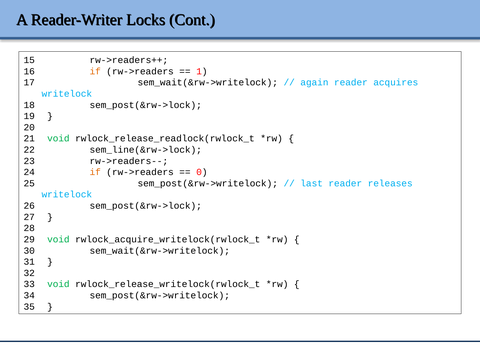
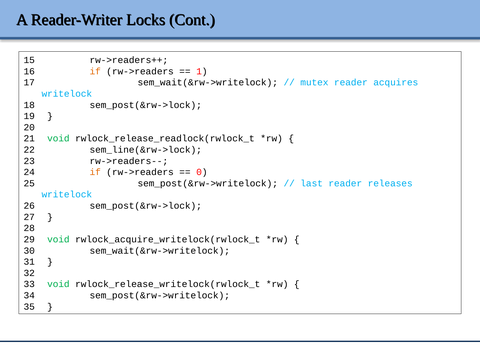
again: again -> mutex
